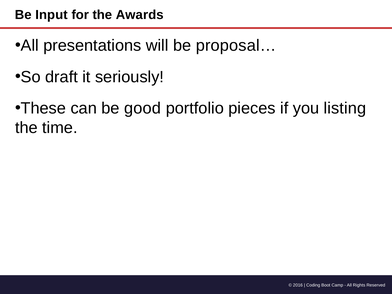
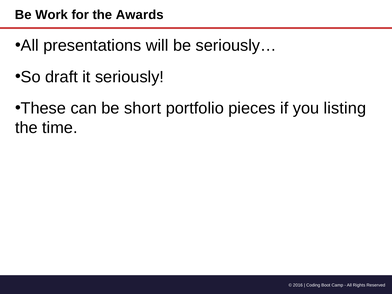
Input: Input -> Work
proposal…: proposal… -> seriously…
good: good -> short
